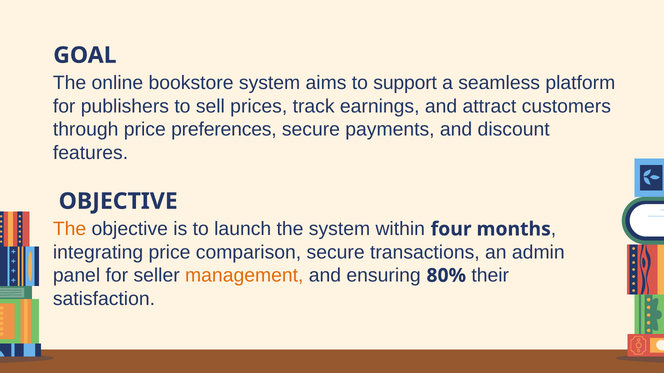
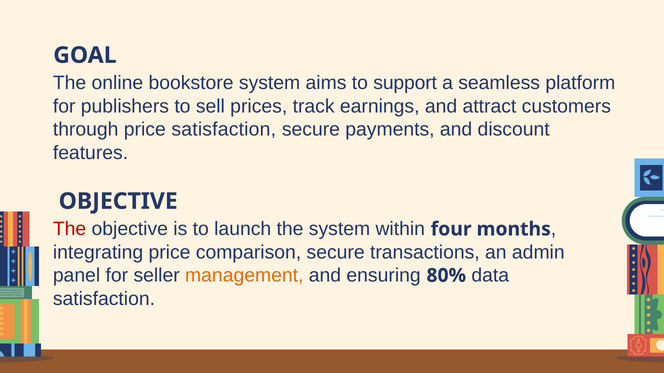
price preferences: preferences -> satisfaction
The at (70, 229) colour: orange -> red
their: their -> data
